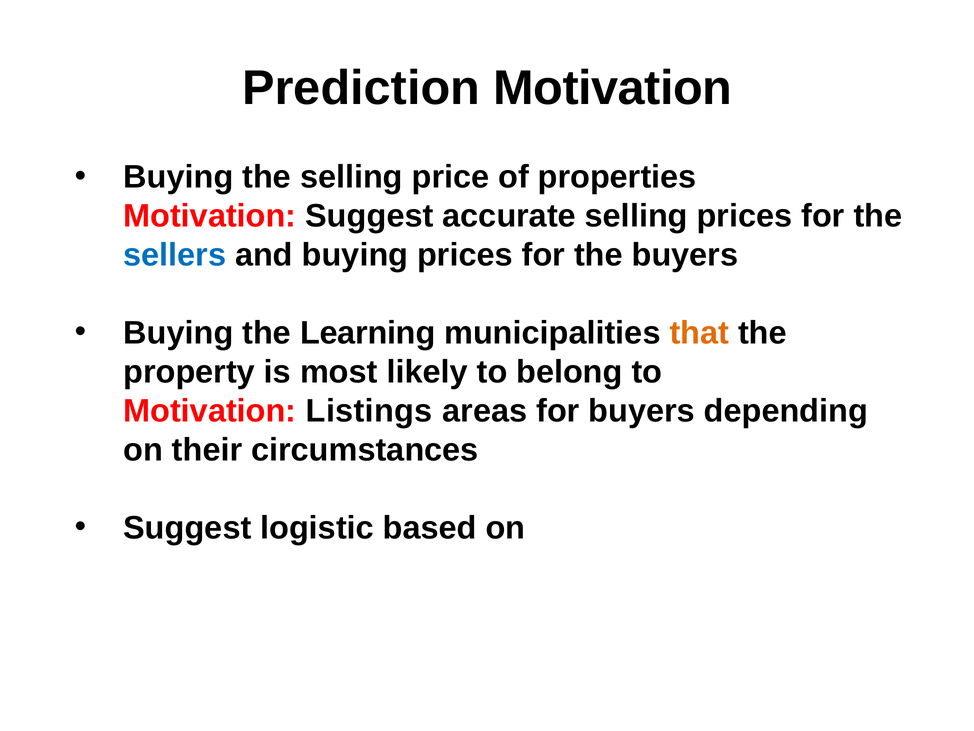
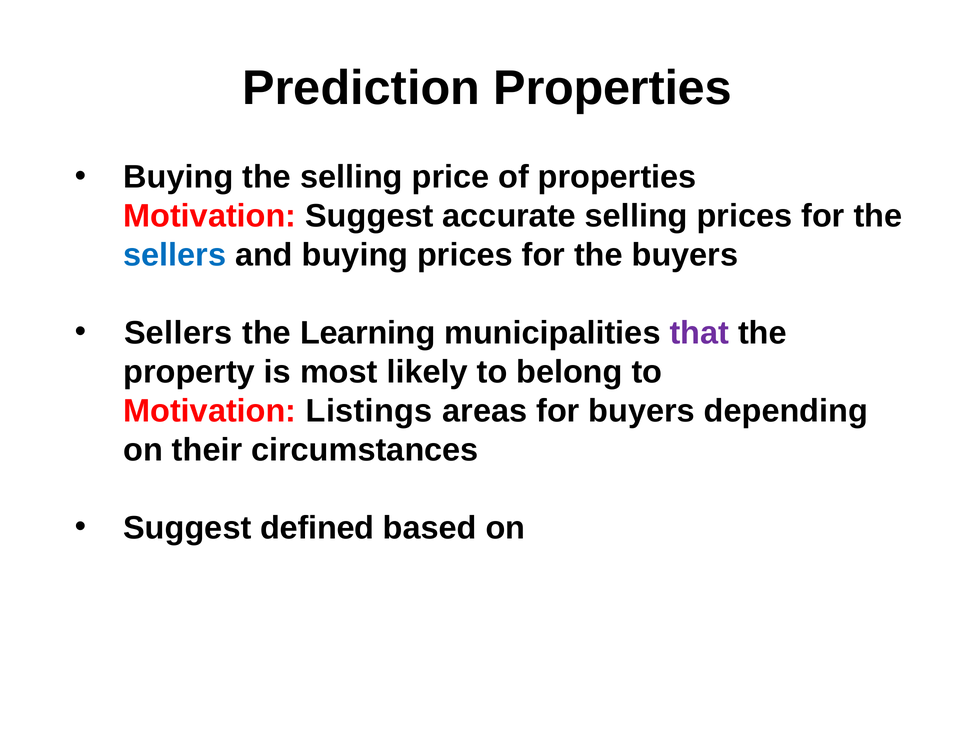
Prediction Motivation: Motivation -> Properties
Buying at (178, 333): Buying -> Sellers
that colour: orange -> purple
logistic: logistic -> defined
